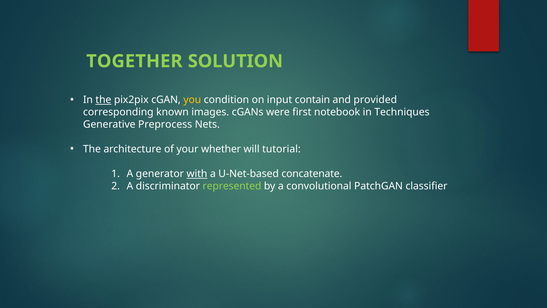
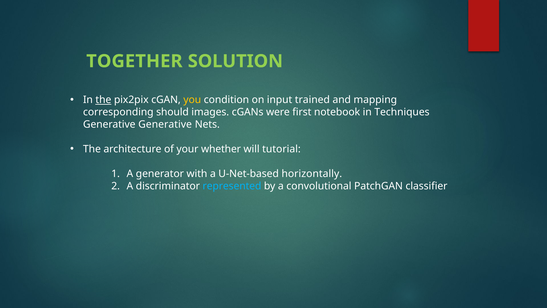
contain: contain -> trained
provided: provided -> mapping
known: known -> should
Generative Preprocess: Preprocess -> Generative
with underline: present -> none
concatenate: concatenate -> horizontally
represented colour: light green -> light blue
